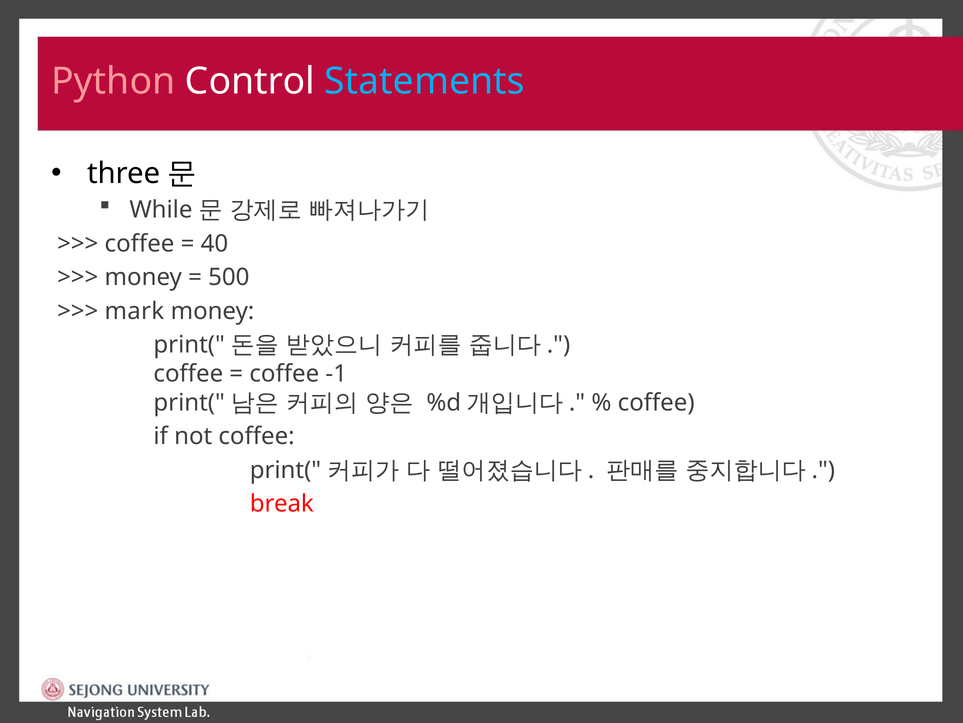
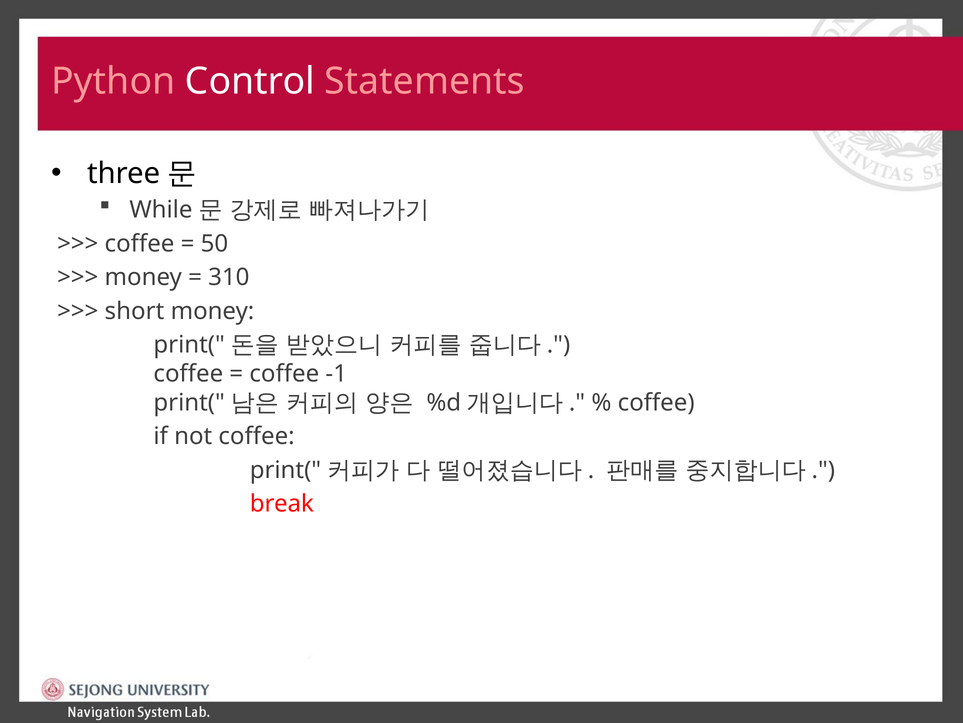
Statements colour: light blue -> pink
40: 40 -> 50
500: 500 -> 310
mark: mark -> short
